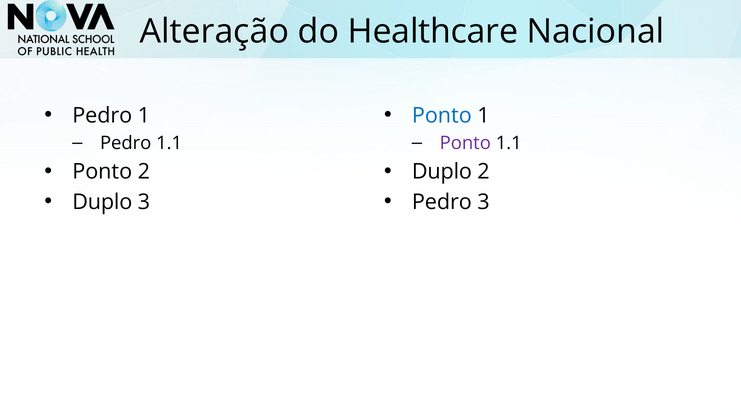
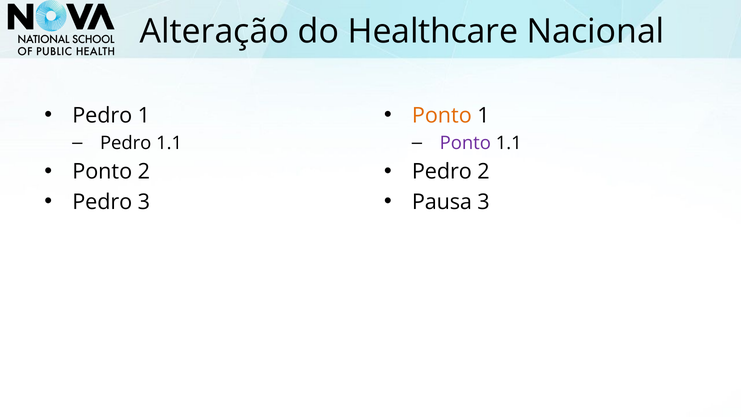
Ponto at (442, 115) colour: blue -> orange
Duplo at (442, 172): Duplo -> Pedro
Duplo at (102, 202): Duplo -> Pedro
Pedro at (442, 202): Pedro -> Pausa
